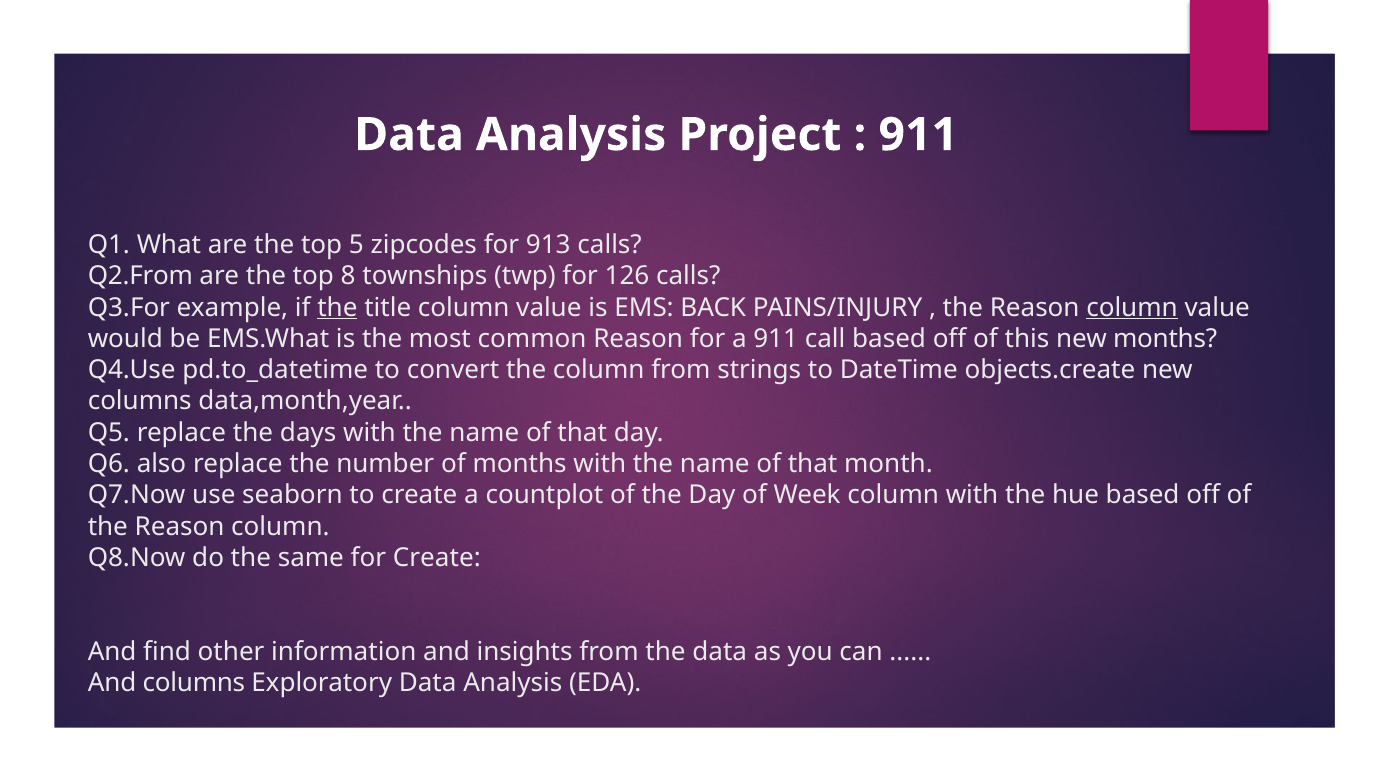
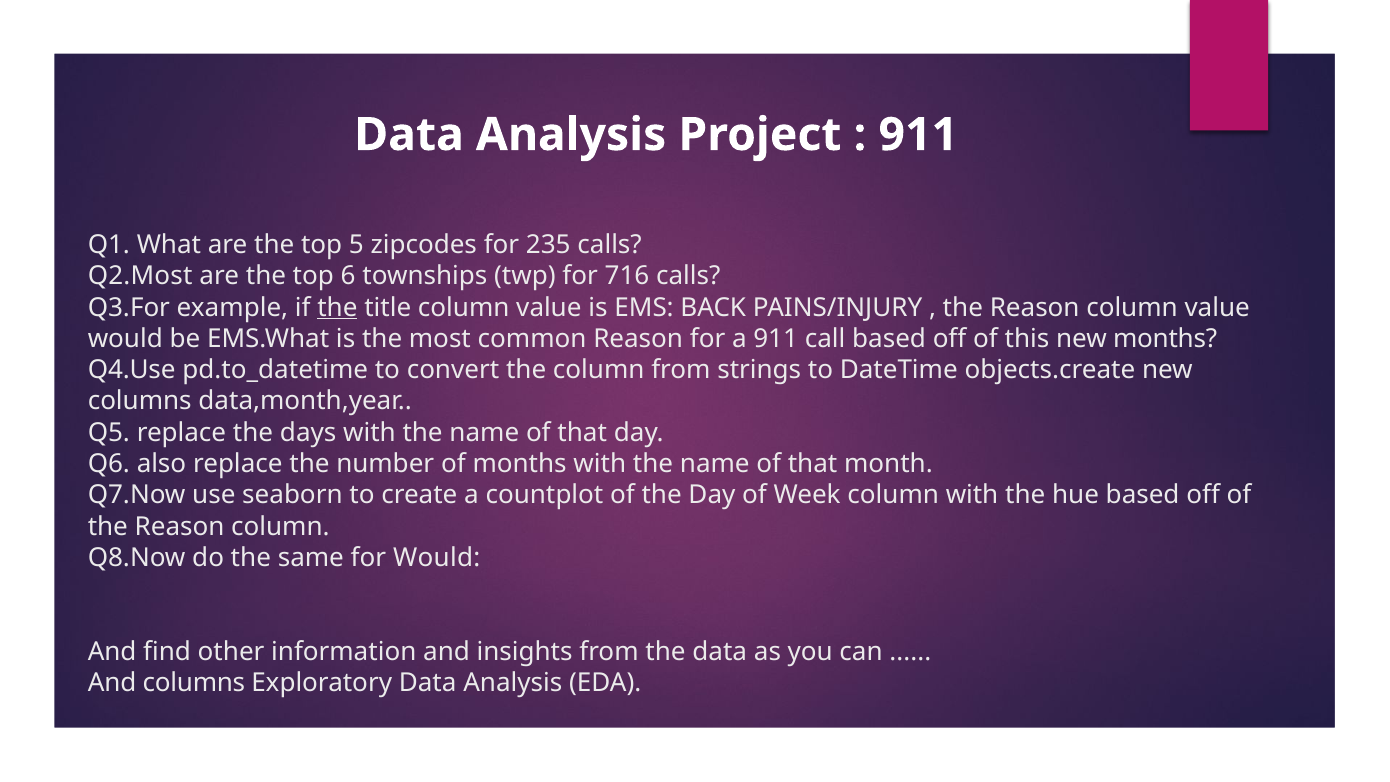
913: 913 -> 235
Q2.From: Q2.From -> Q2.Most
8: 8 -> 6
126: 126 -> 716
column at (1132, 307) underline: present -> none
for Create: Create -> Would
